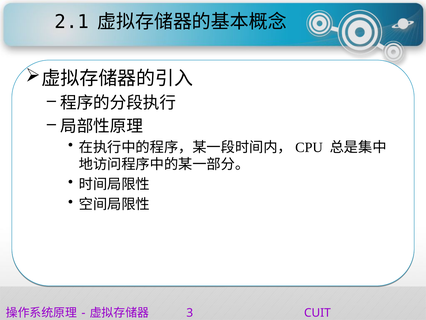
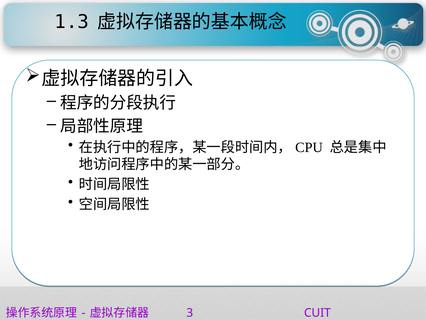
2.1: 2.1 -> 1.3
